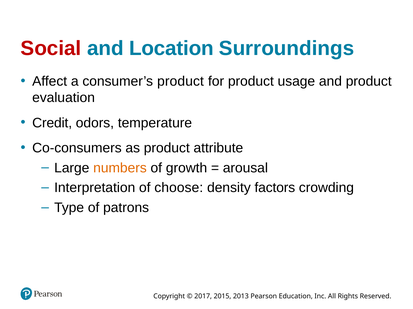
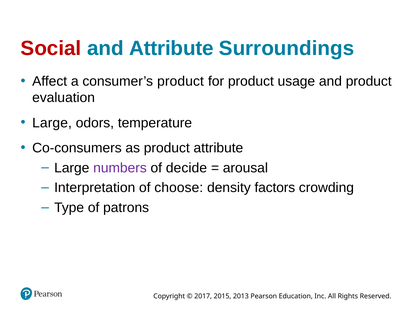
and Location: Location -> Attribute
Credit at (52, 123): Credit -> Large
numbers colour: orange -> purple
growth: growth -> decide
